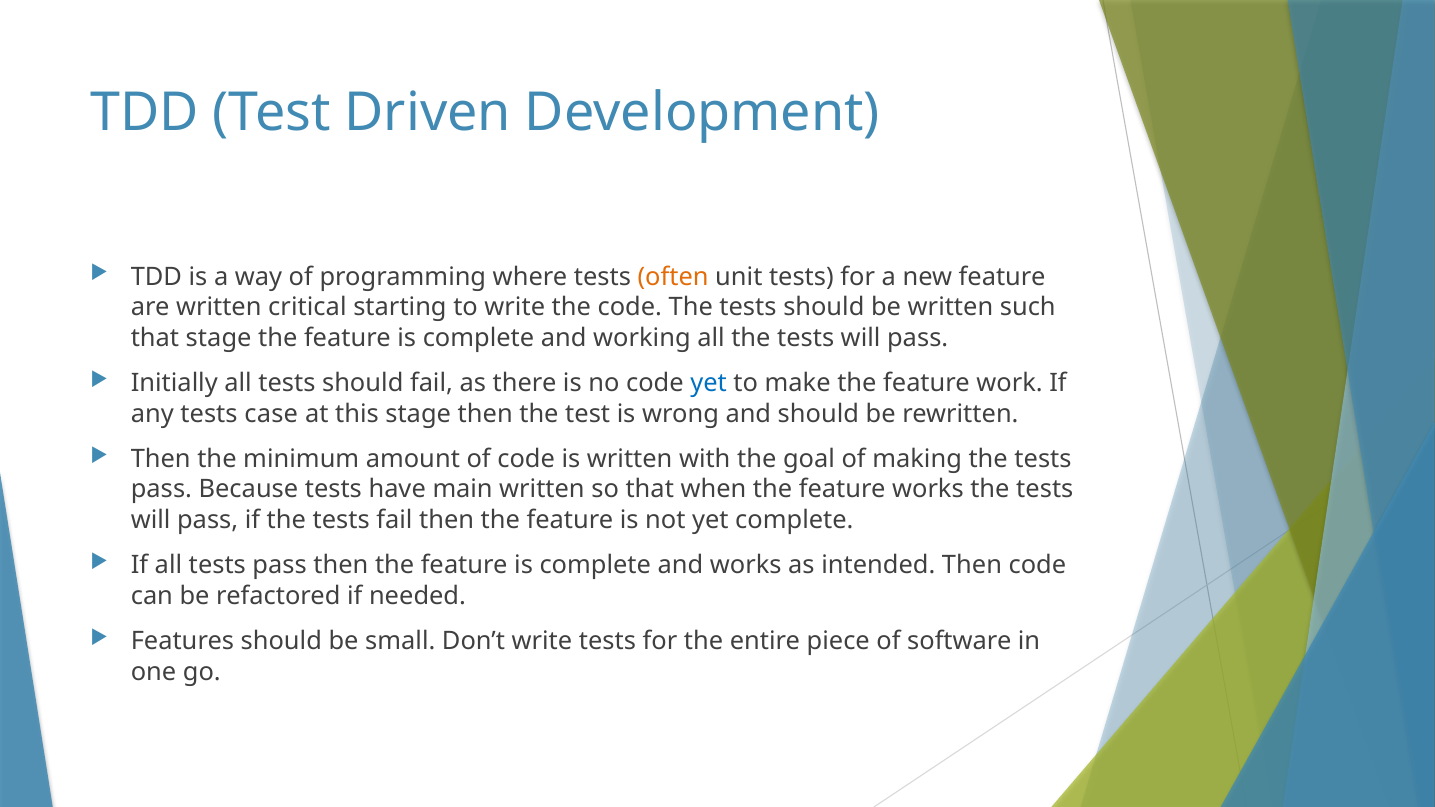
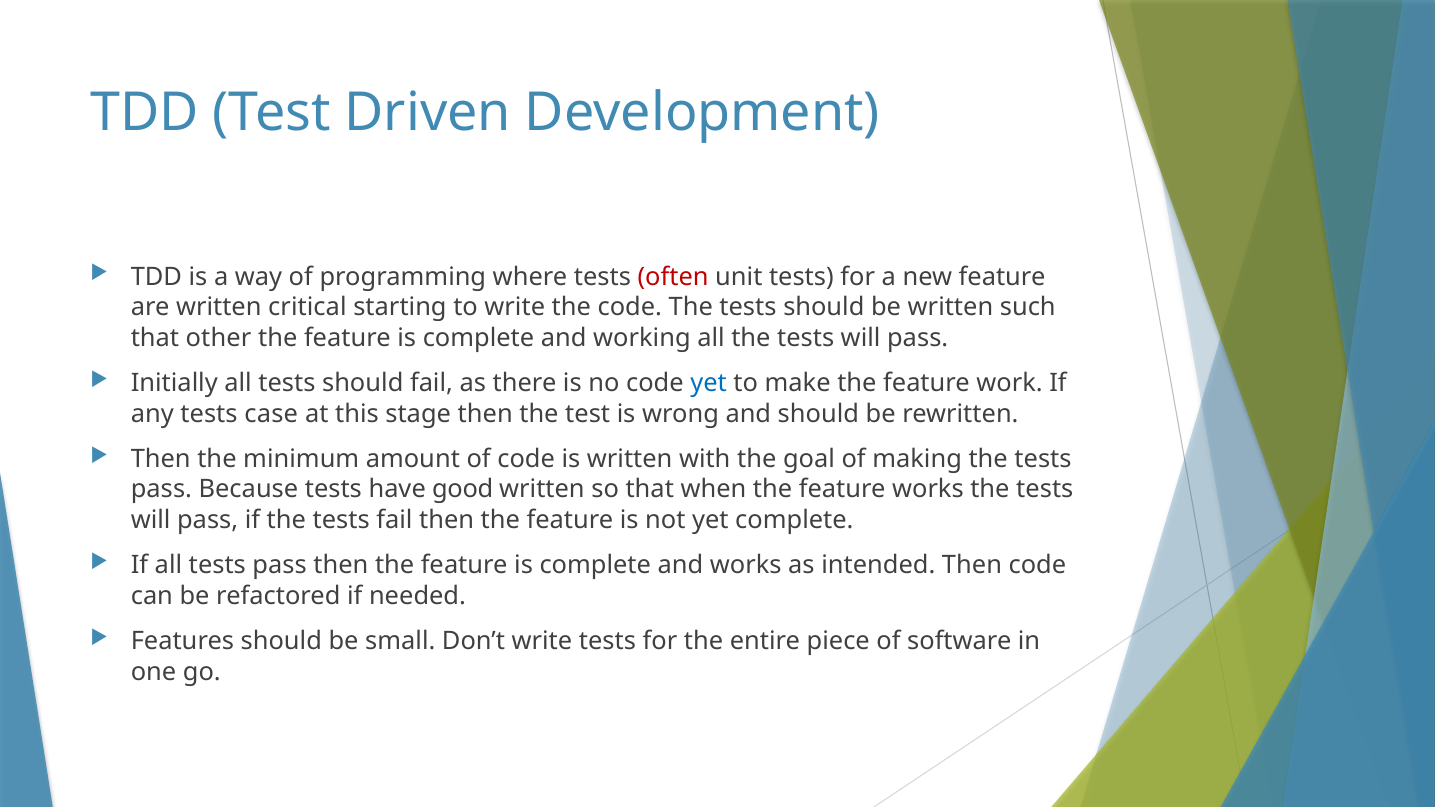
often colour: orange -> red
that stage: stage -> other
main: main -> good
